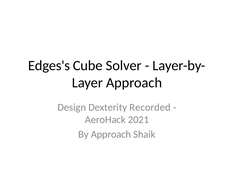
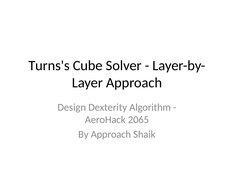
Edges's: Edges's -> Turns's
Recorded: Recorded -> Algorithm
2021: 2021 -> 2065
